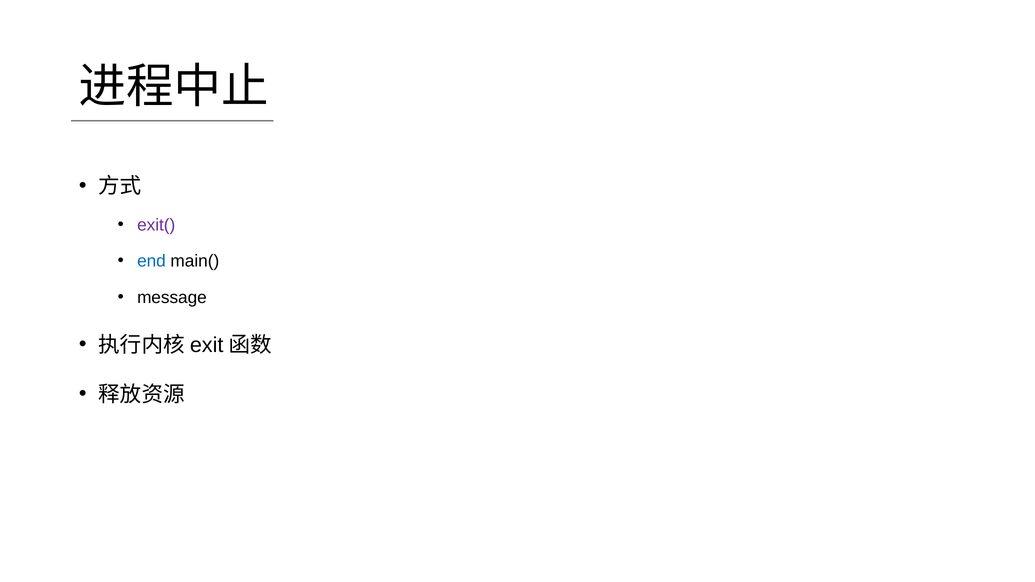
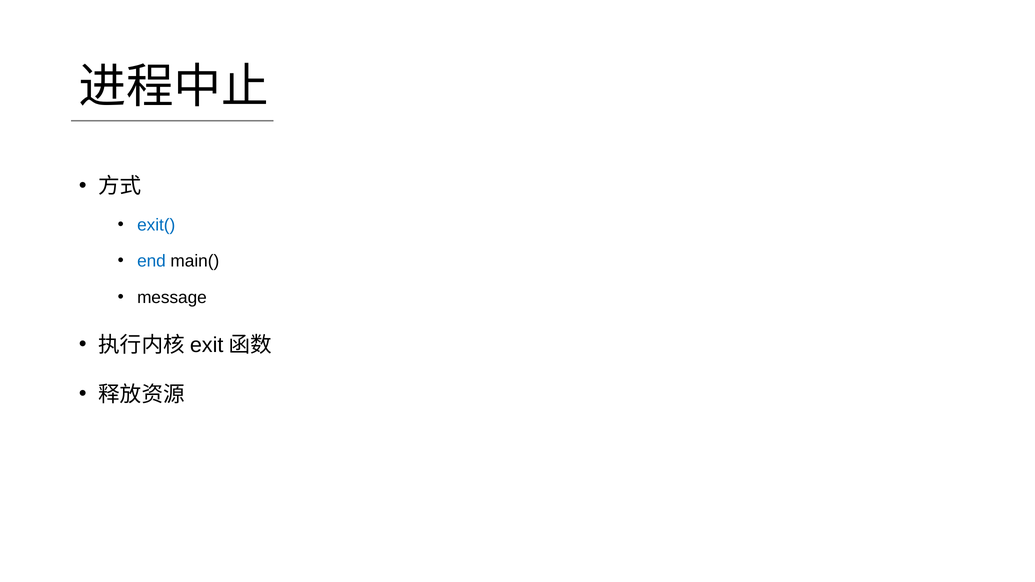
exit( colour: purple -> blue
